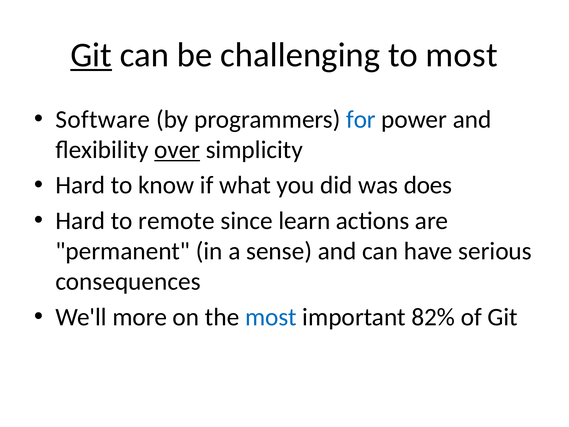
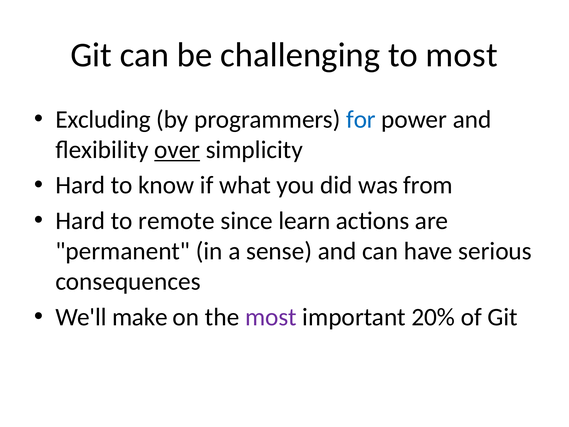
Git at (91, 55) underline: present -> none
Software: Software -> Excluding
does: does -> from
more: more -> make
most at (271, 317) colour: blue -> purple
82%: 82% -> 20%
